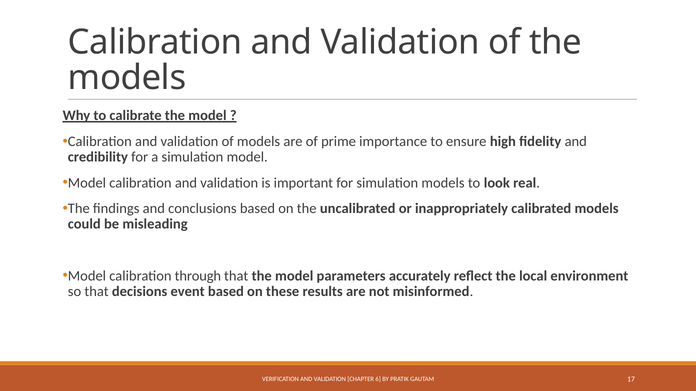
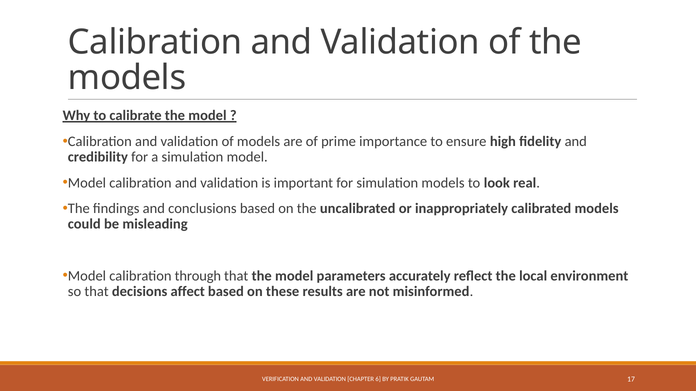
event: event -> affect
